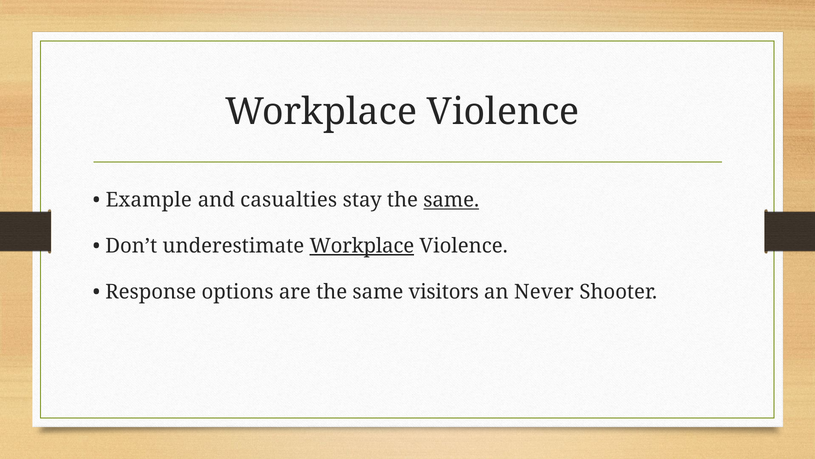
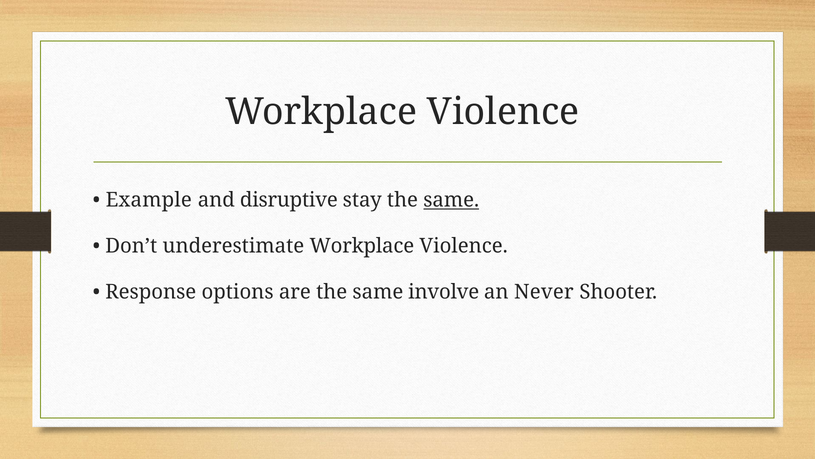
casualties: casualties -> disruptive
Workplace at (362, 246) underline: present -> none
visitors: visitors -> involve
